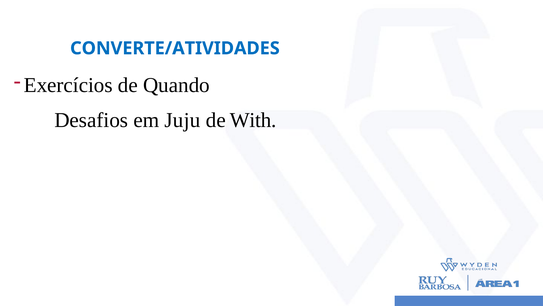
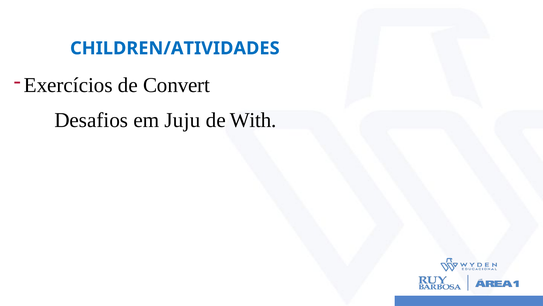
CONVERTE/ATIVIDADES: CONVERTE/ATIVIDADES -> CHILDREN/ATIVIDADES
Quando: Quando -> Convert
